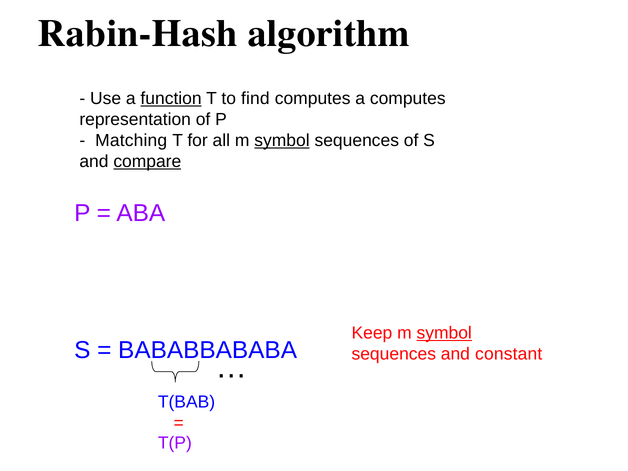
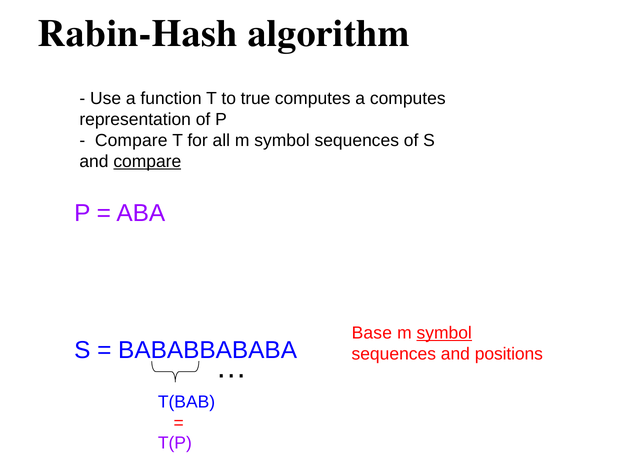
function underline: present -> none
find: find -> true
Matching at (131, 140): Matching -> Compare
symbol at (282, 140) underline: present -> none
Keep: Keep -> Base
constant: constant -> positions
